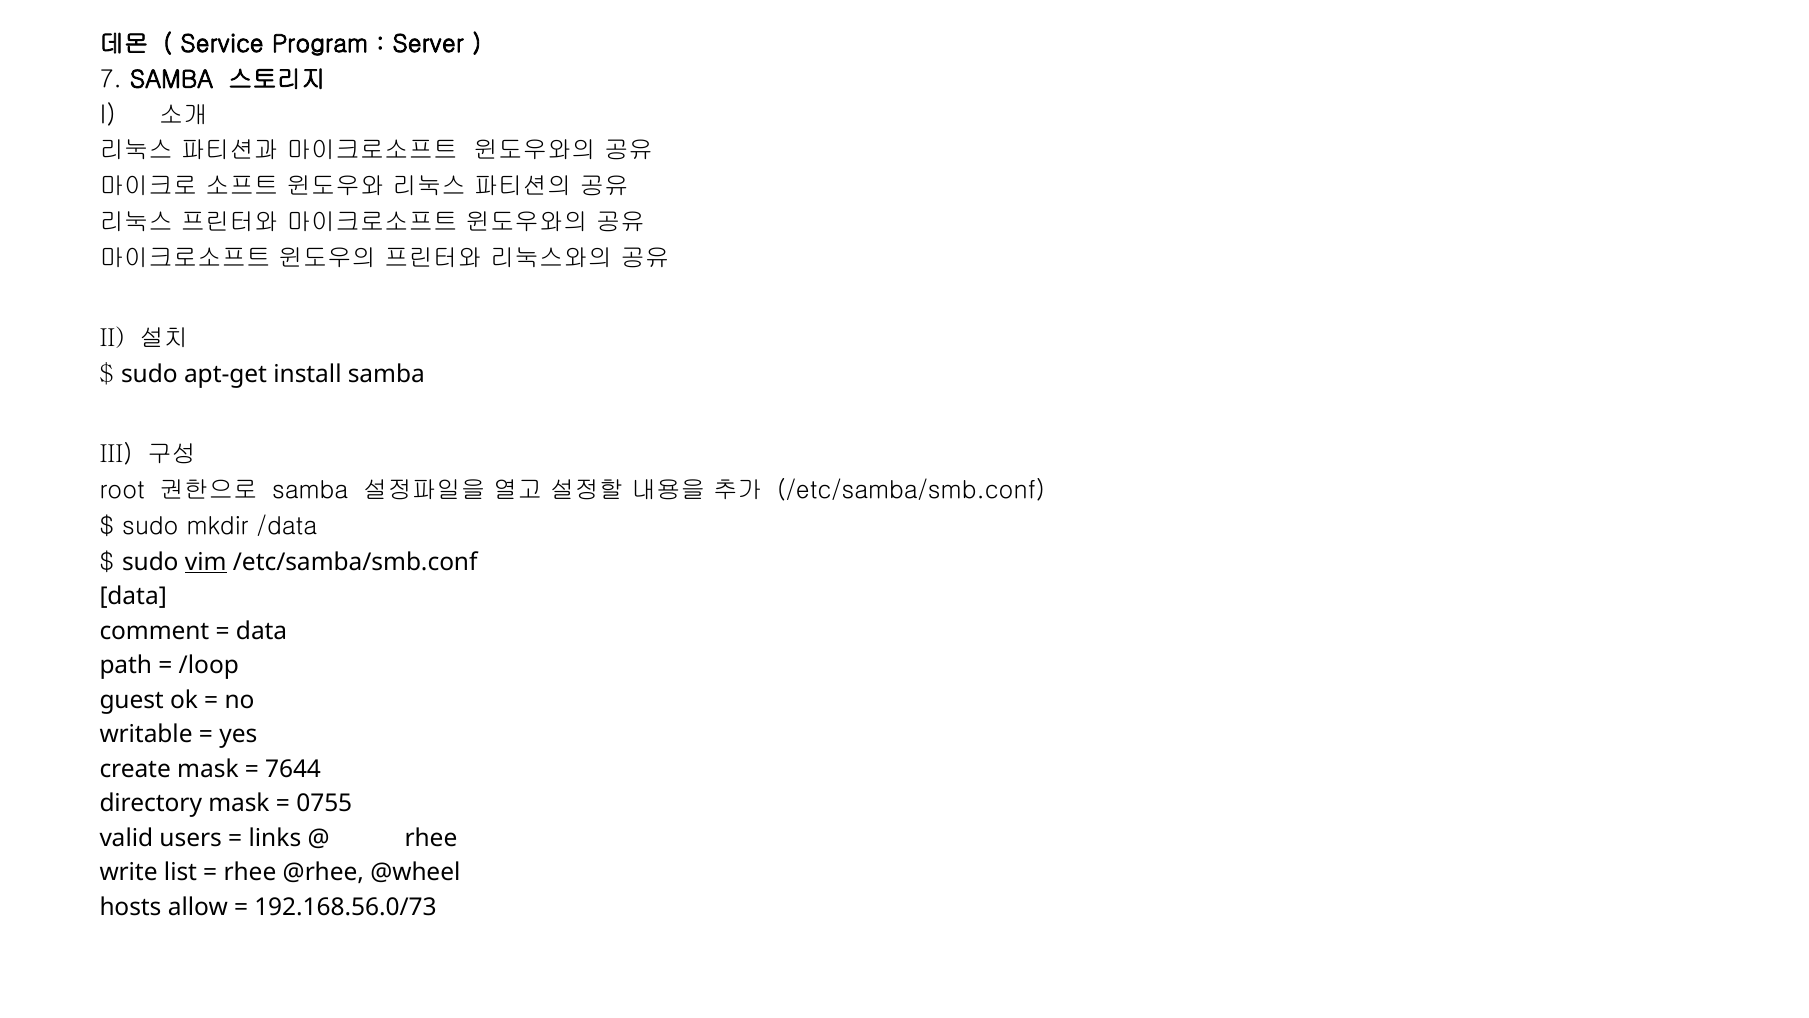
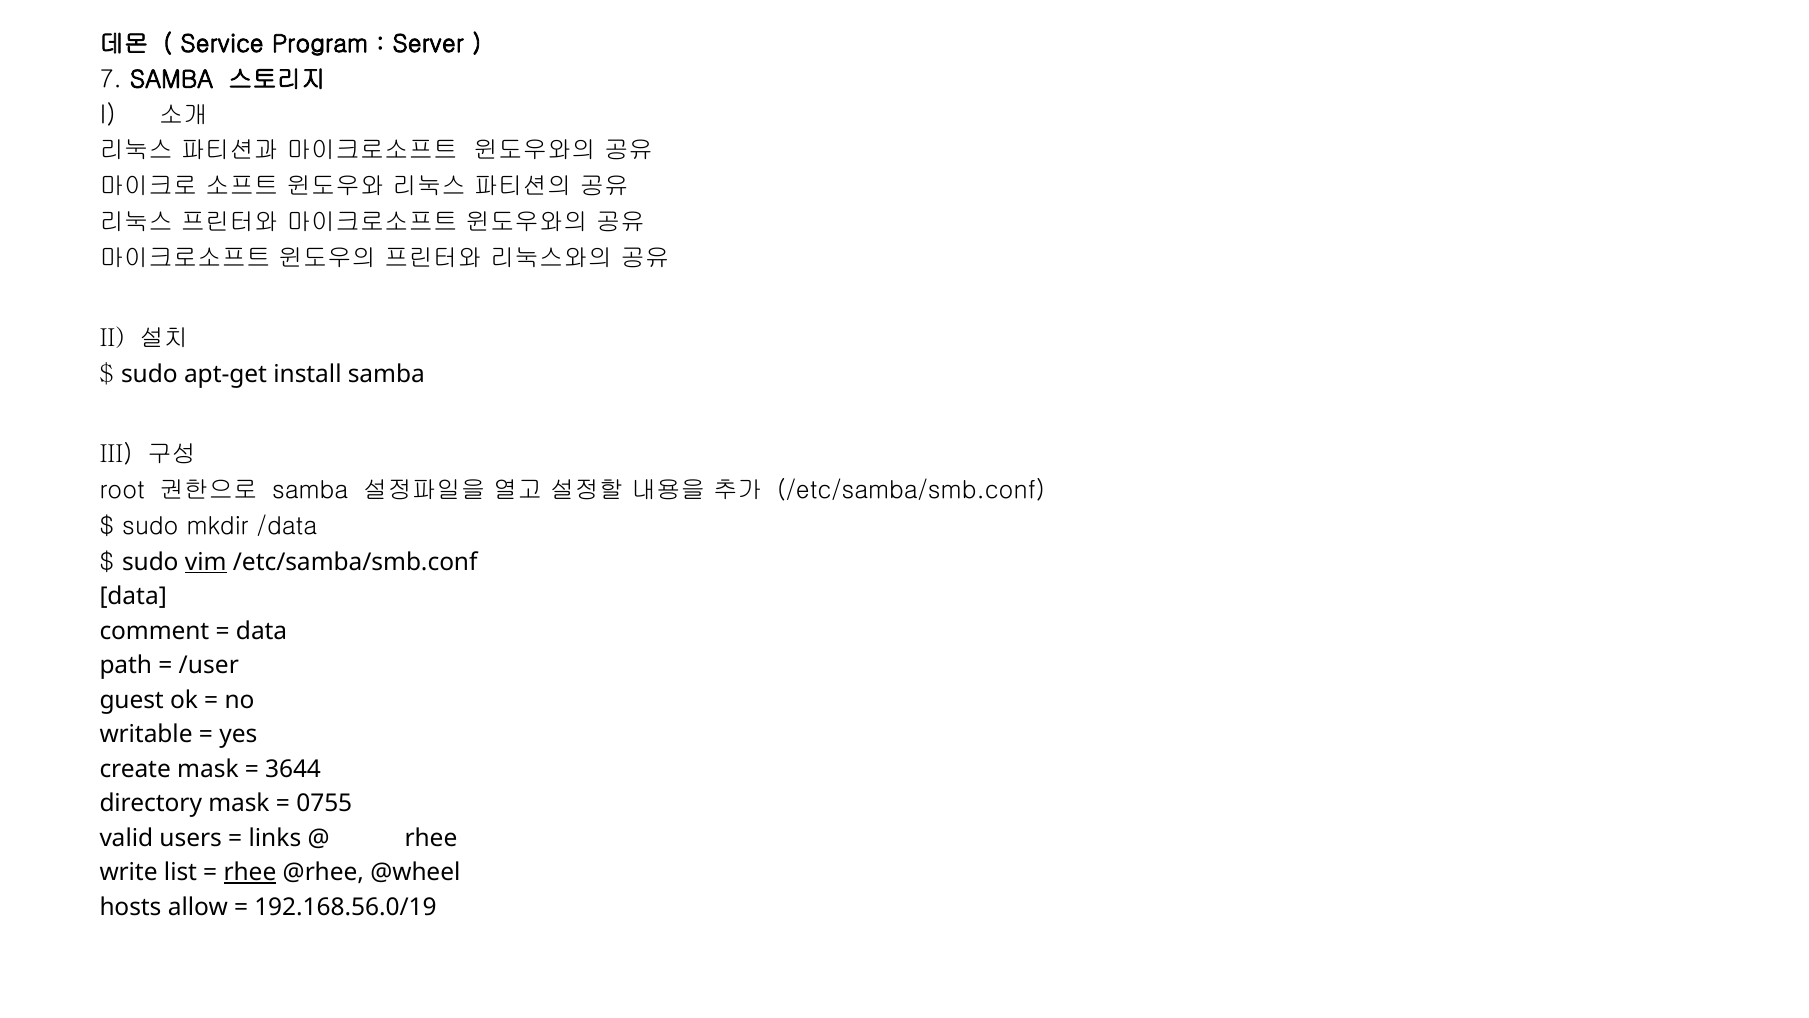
/loop: /loop -> /user
7644: 7644 -> 3644
rhee at (250, 872) underline: none -> present
192.168.56.0/73: 192.168.56.0/73 -> 192.168.56.0/19
